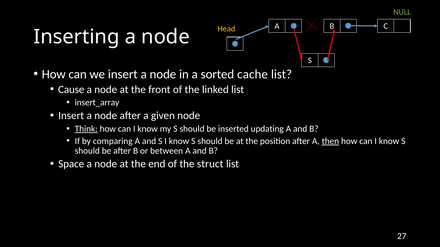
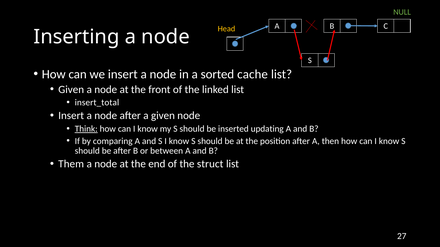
Cause at (71, 90): Cause -> Given
insert_array: insert_array -> insert_total
then underline: present -> none
Space: Space -> Them
